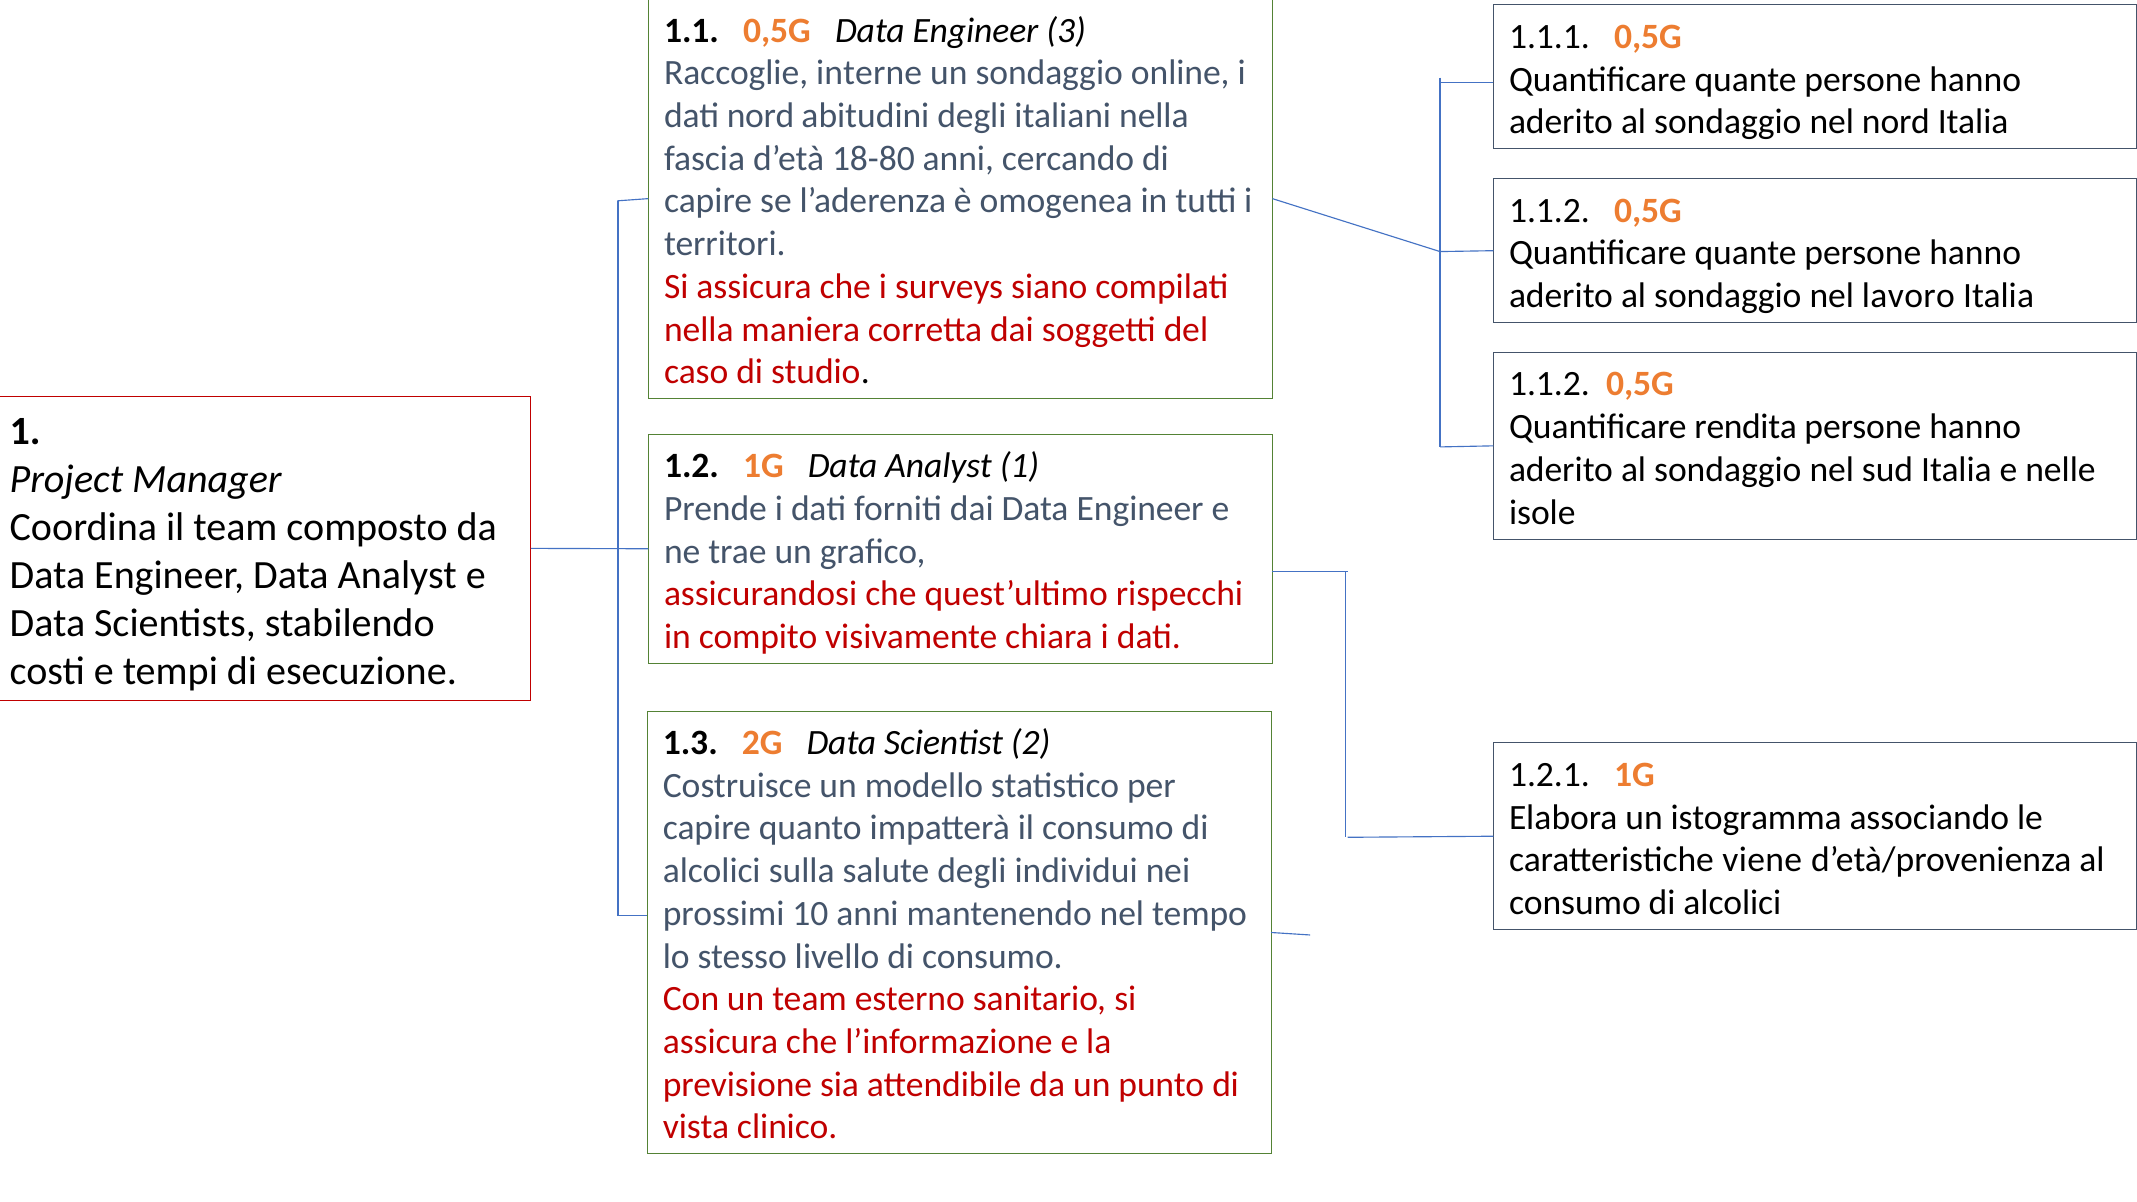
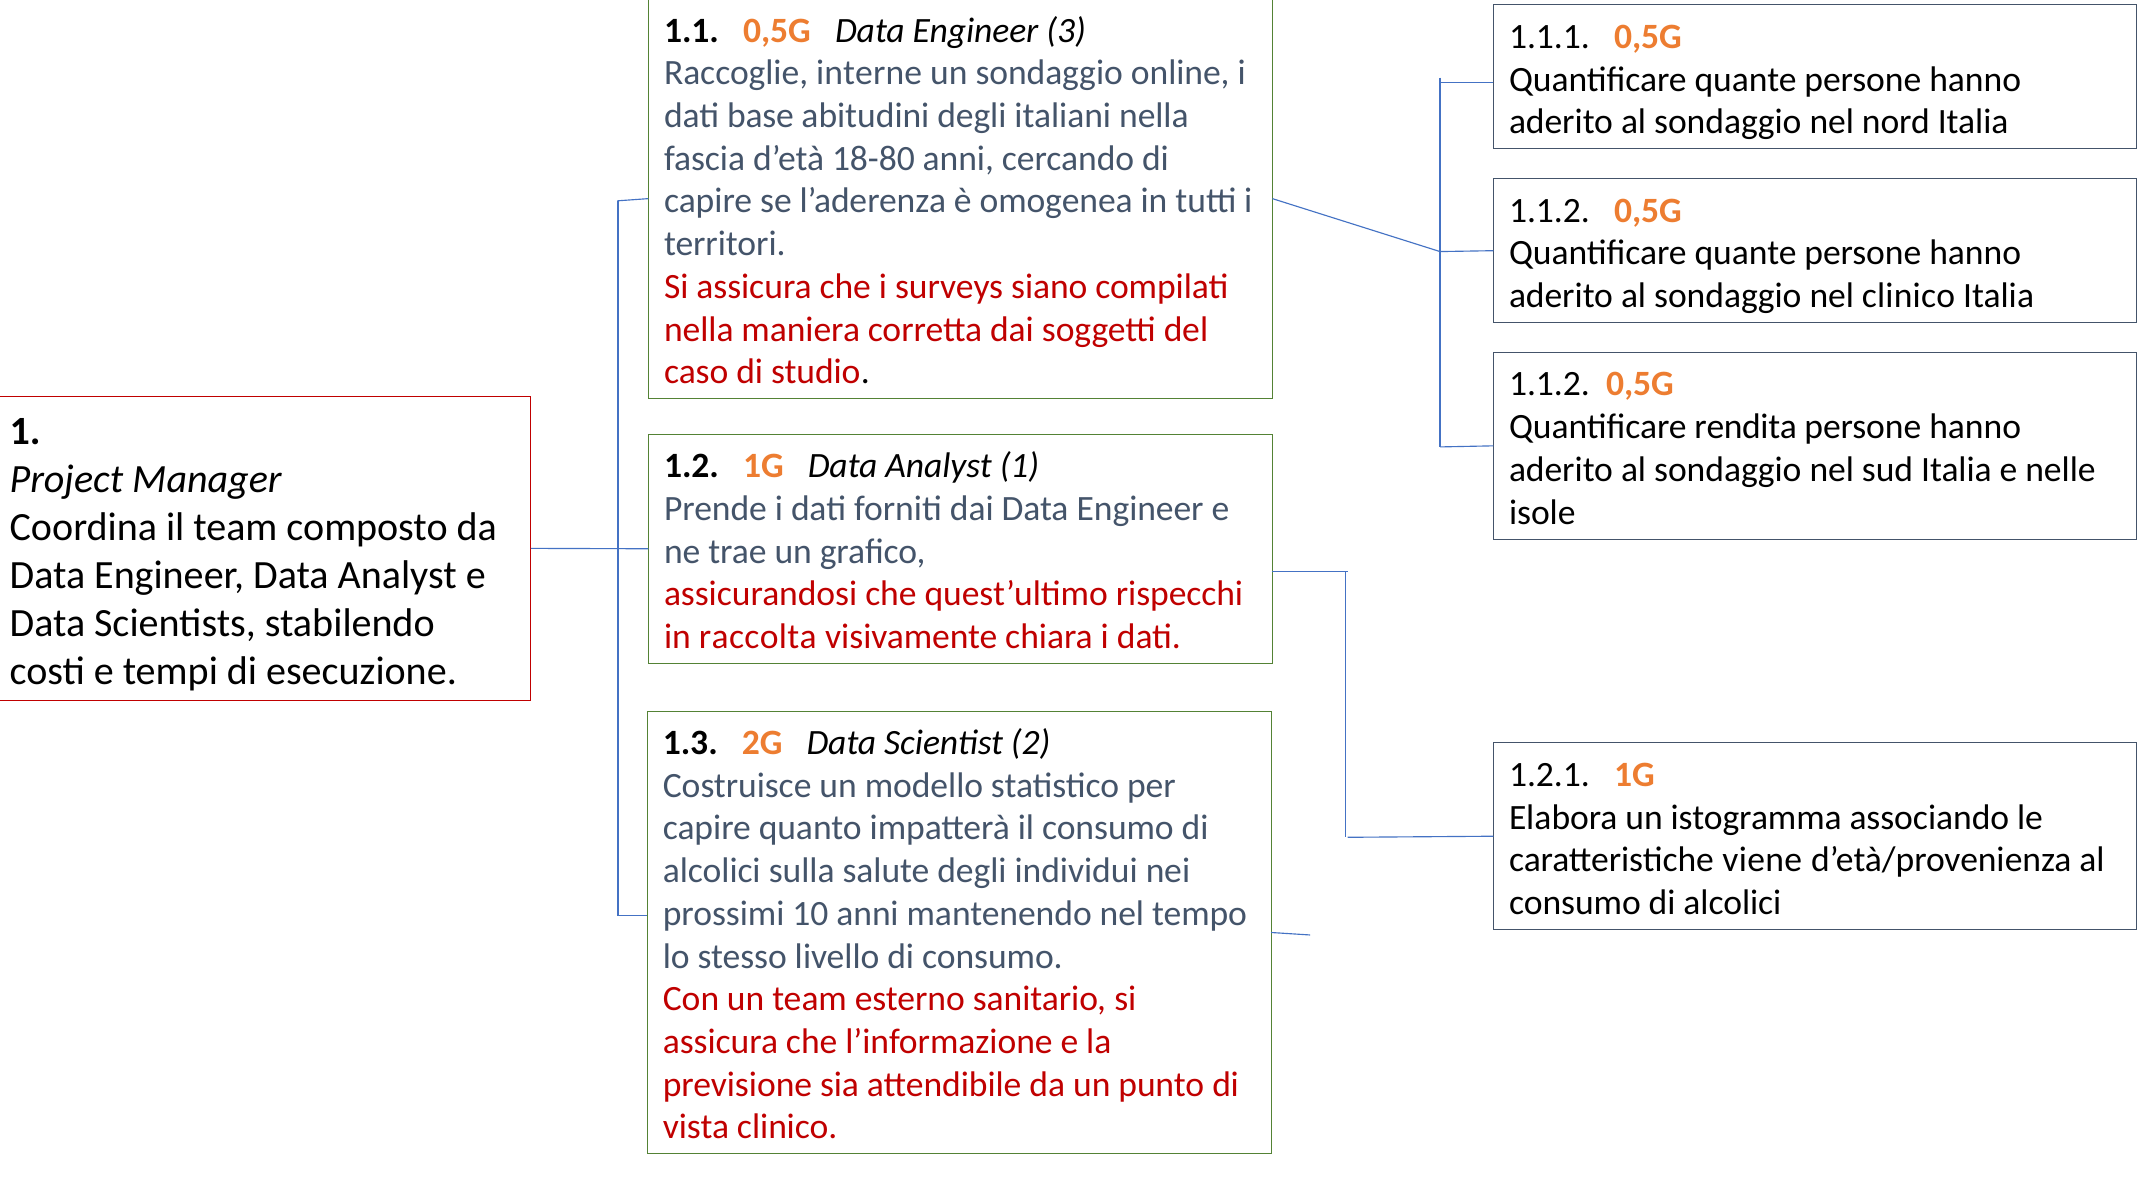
dati nord: nord -> base
nel lavoro: lavoro -> clinico
compito: compito -> raccolta
